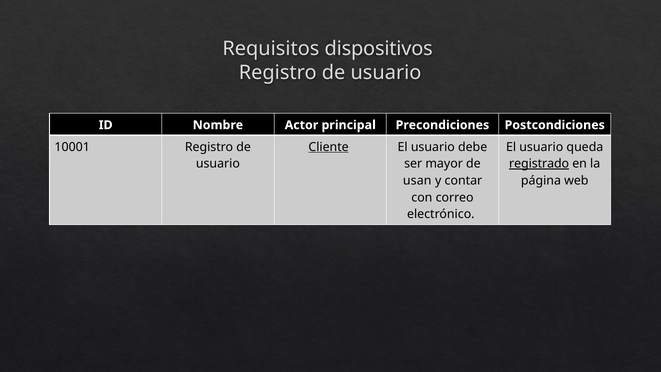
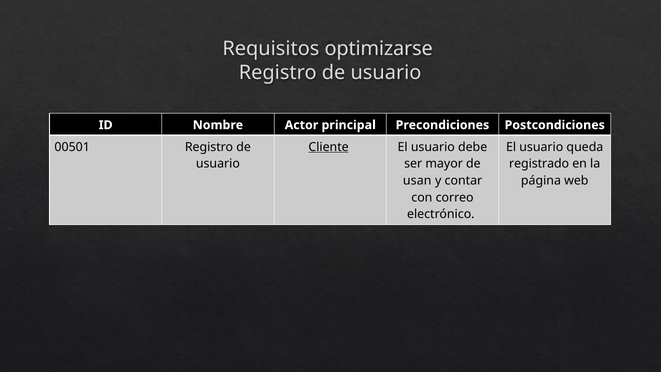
dispositivos: dispositivos -> optimizarse
10001: 10001 -> 00501
registrado underline: present -> none
